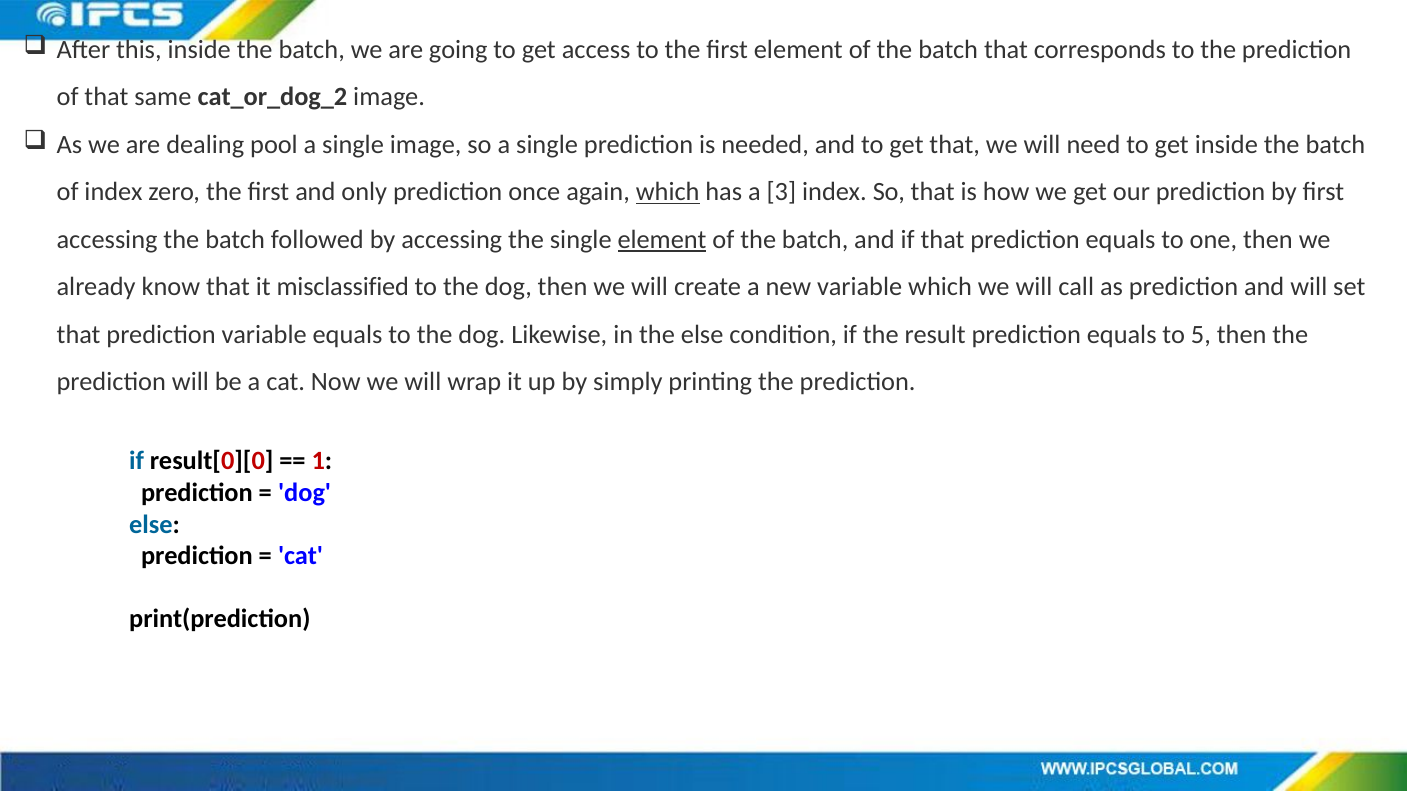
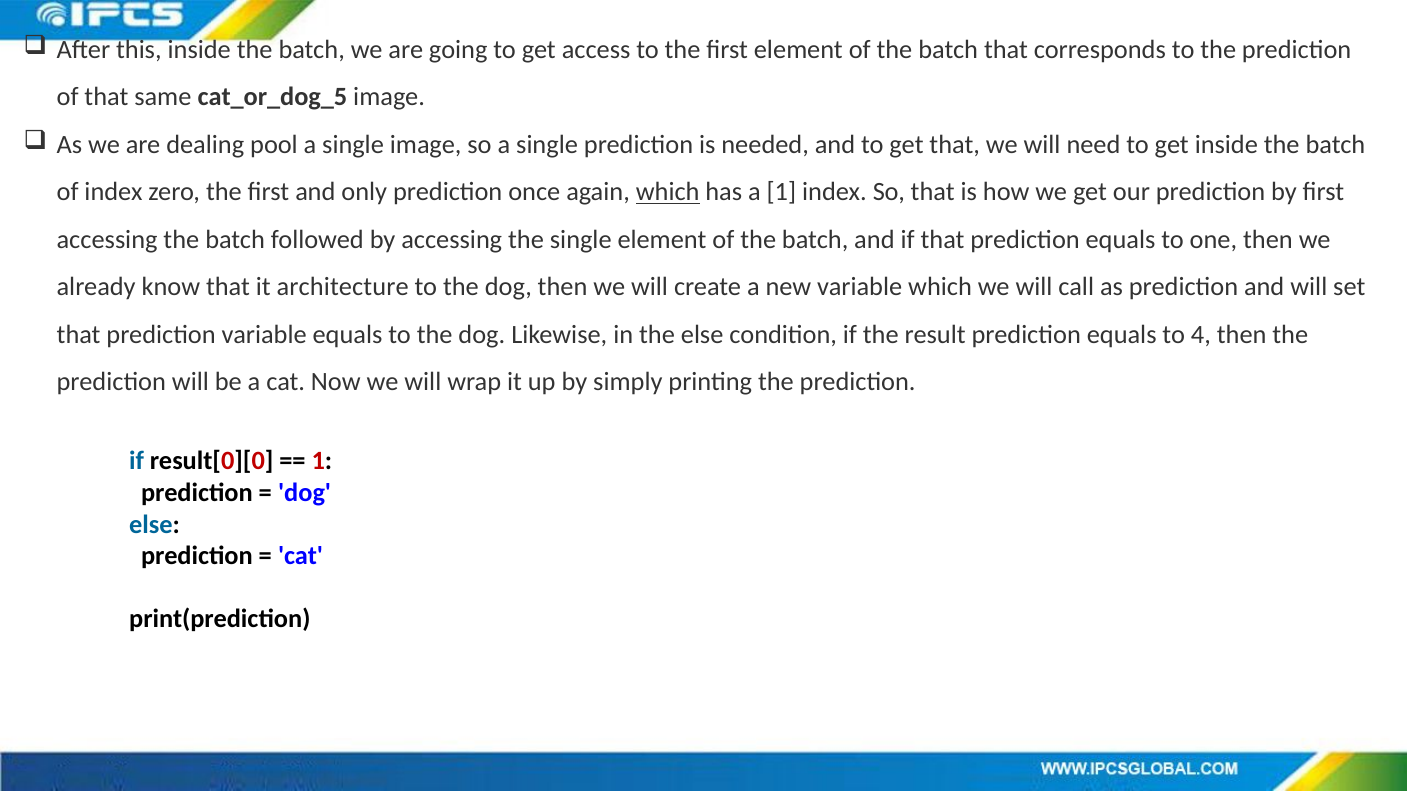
cat_or_dog_2: cat_or_dog_2 -> cat_or_dog_5
a 3: 3 -> 1
element at (662, 240) underline: present -> none
misclassified: misclassified -> architecture
5: 5 -> 4
